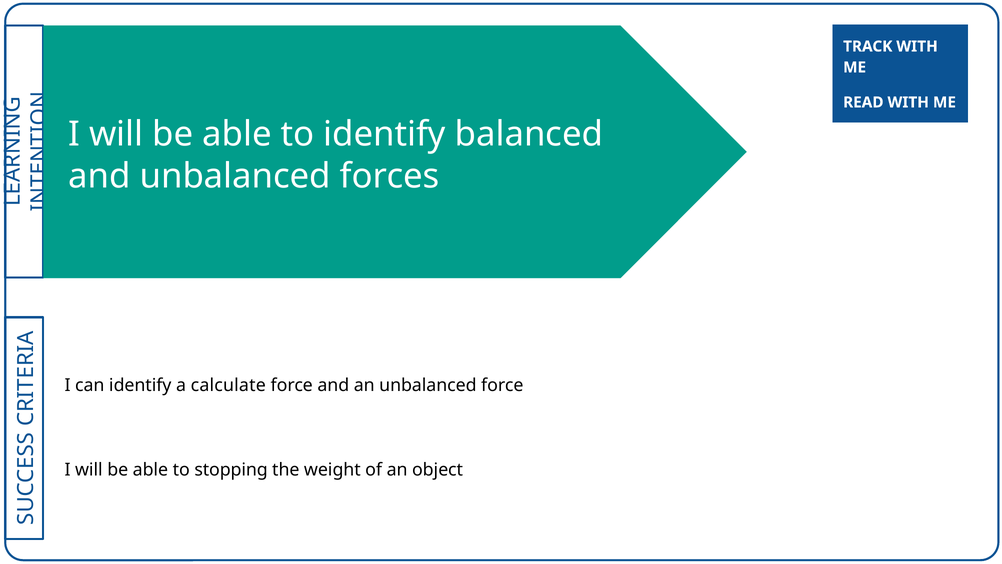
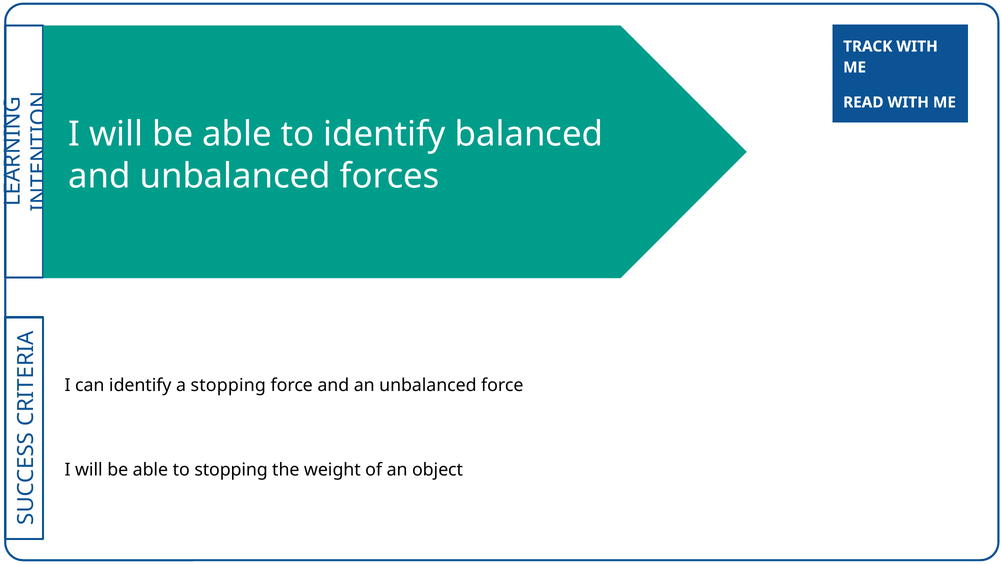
a calculate: calculate -> stopping
